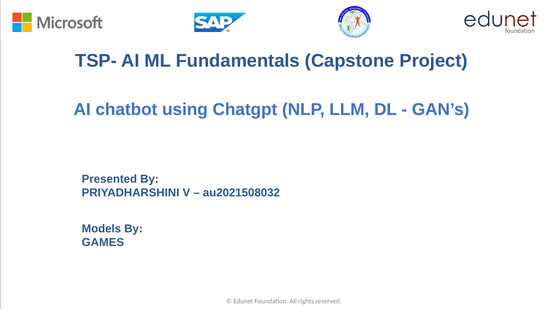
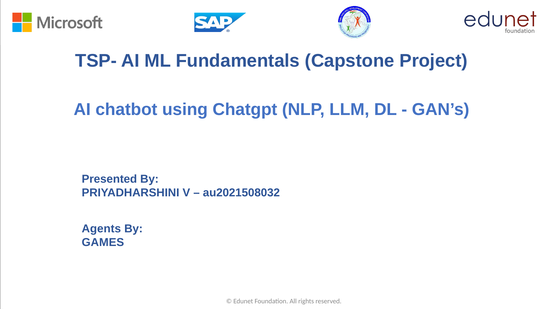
Models: Models -> Agents
